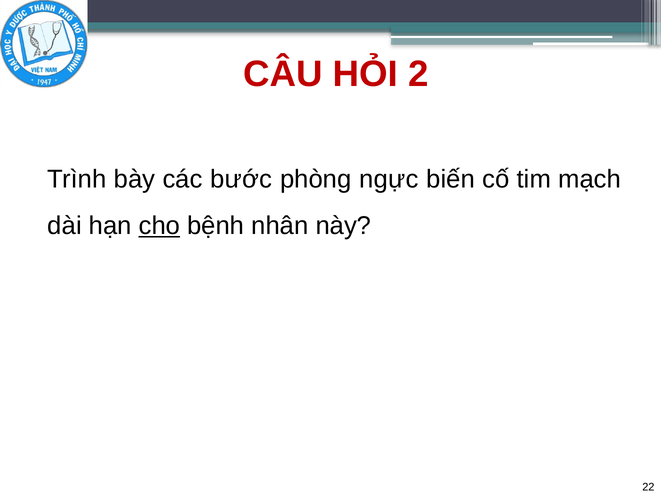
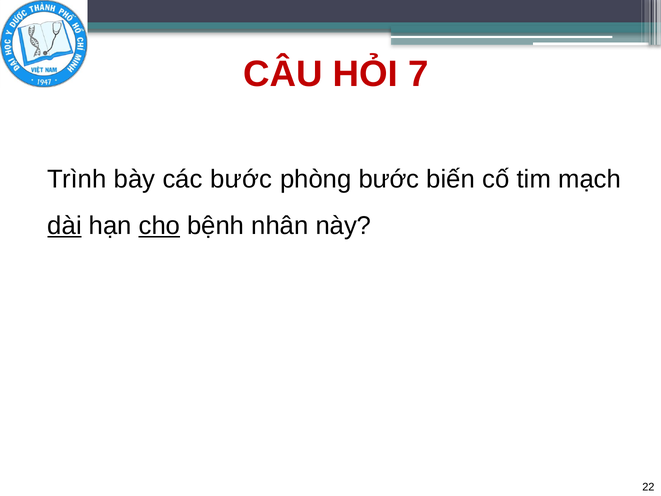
2: 2 -> 7
phòng ngực: ngực -> bước
dài underline: none -> present
